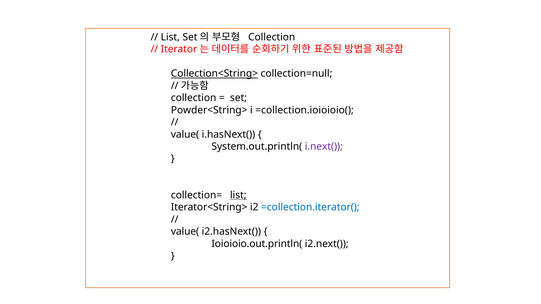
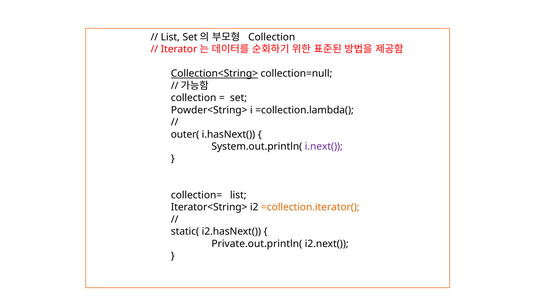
=collection.ioioioio(: =collection.ioioioio( -> =collection.lambda(
value( at (185, 134): value( -> outer(
list at (238, 195) underline: present -> none
=collection.iterator( colour: blue -> orange
value( at (185, 232): value( -> static(
Ioioioio.out.println(: Ioioioio.out.println( -> Private.out.println(
